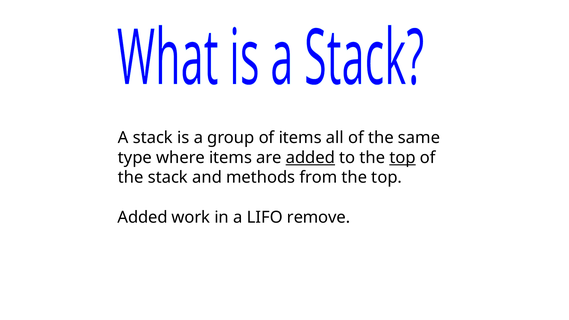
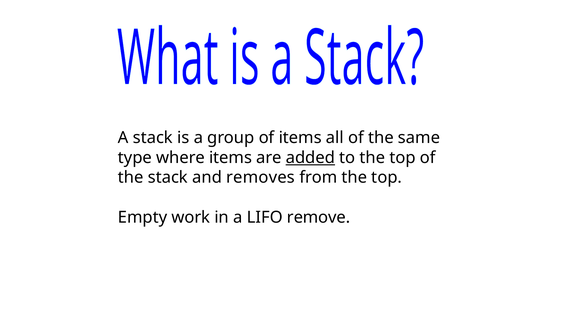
top at (403, 158) underline: present -> none
methods: methods -> removes
Added at (143, 217): Added -> Empty
